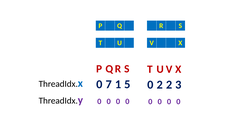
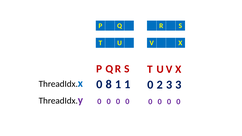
2 2: 2 -> 3
7: 7 -> 8
1 5: 5 -> 1
